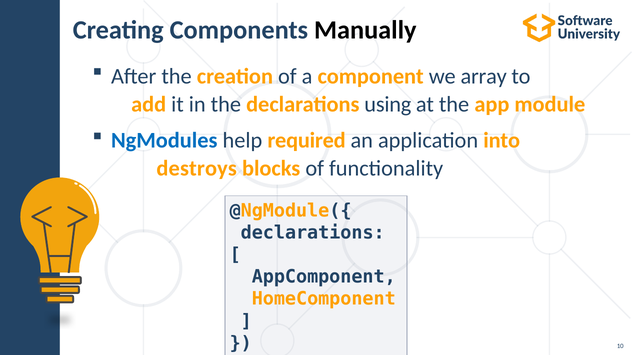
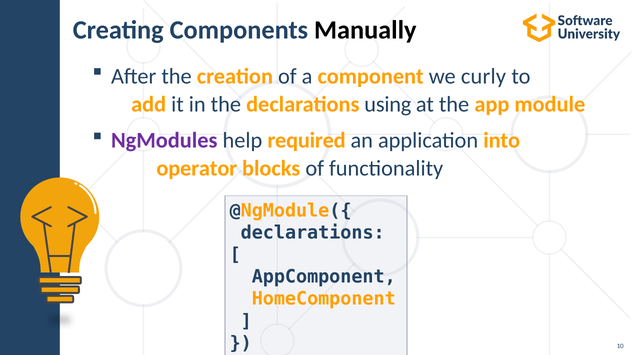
array: array -> curly
NgModules colour: blue -> purple
destroys: destroys -> operator
